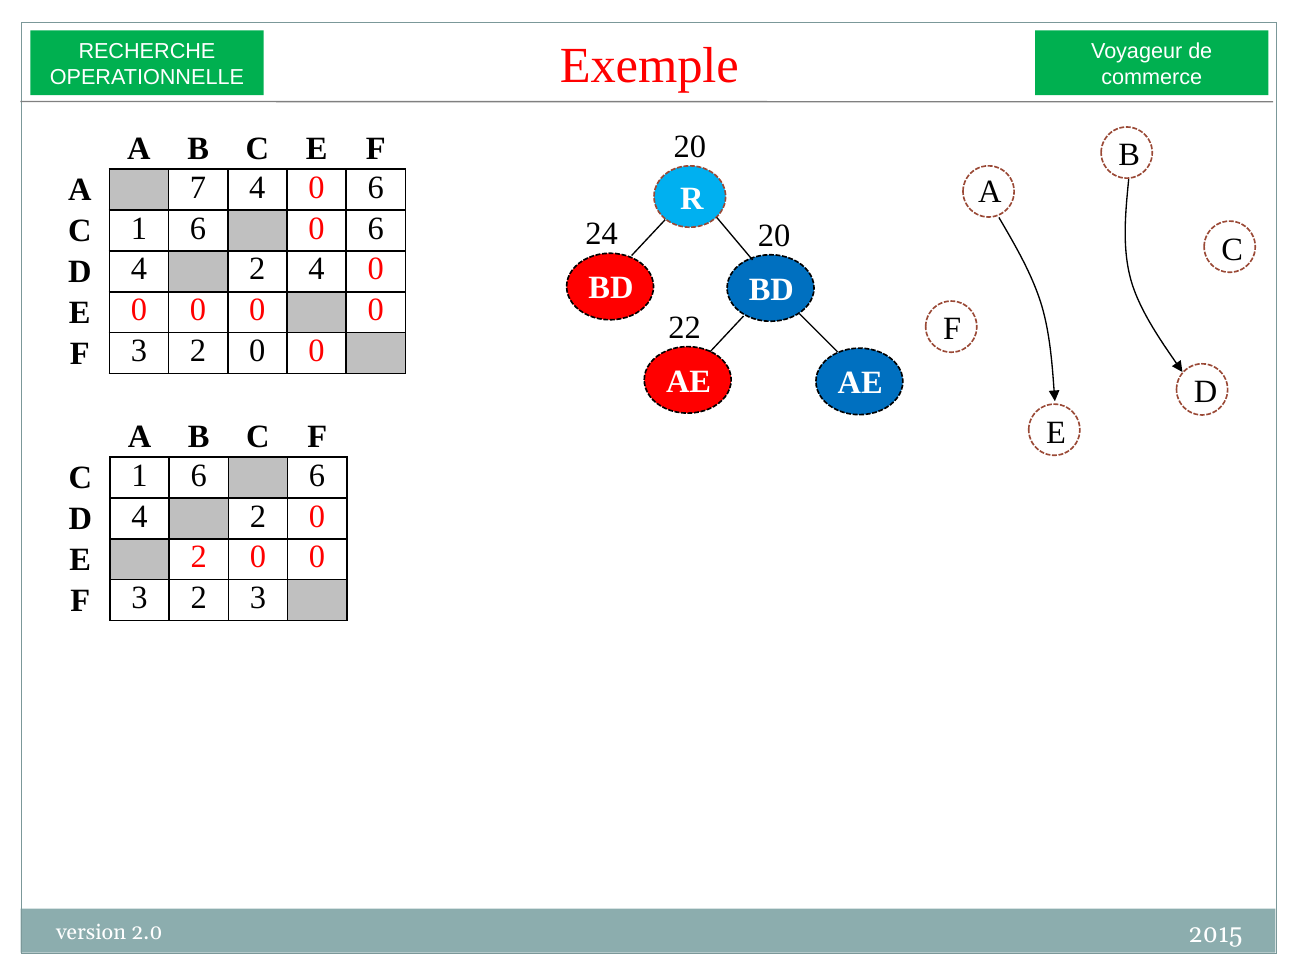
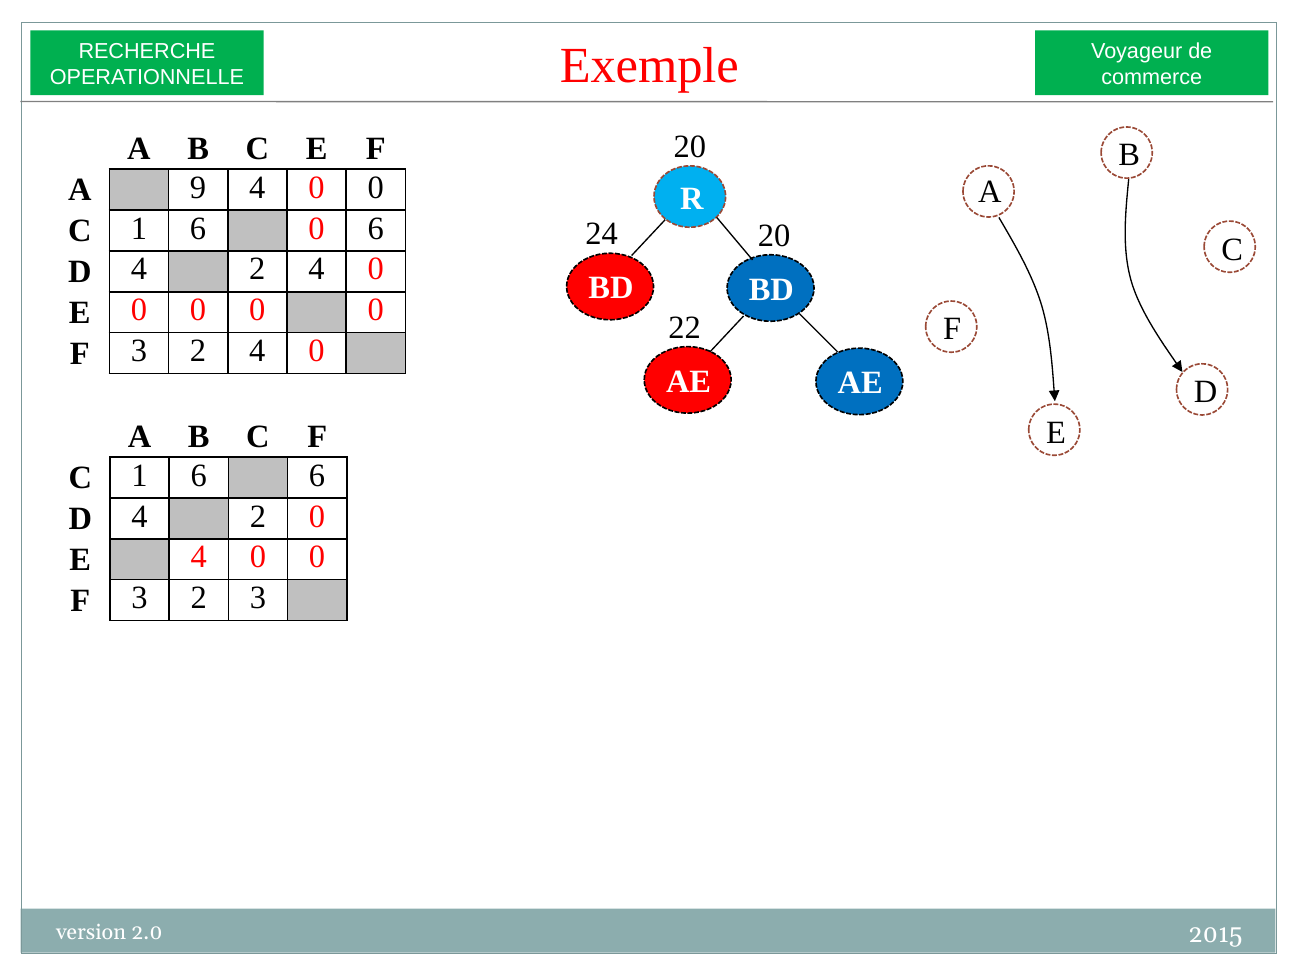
7: 7 -> 9
6 at (376, 187): 6 -> 0
3 2 0: 0 -> 4
E 2: 2 -> 4
